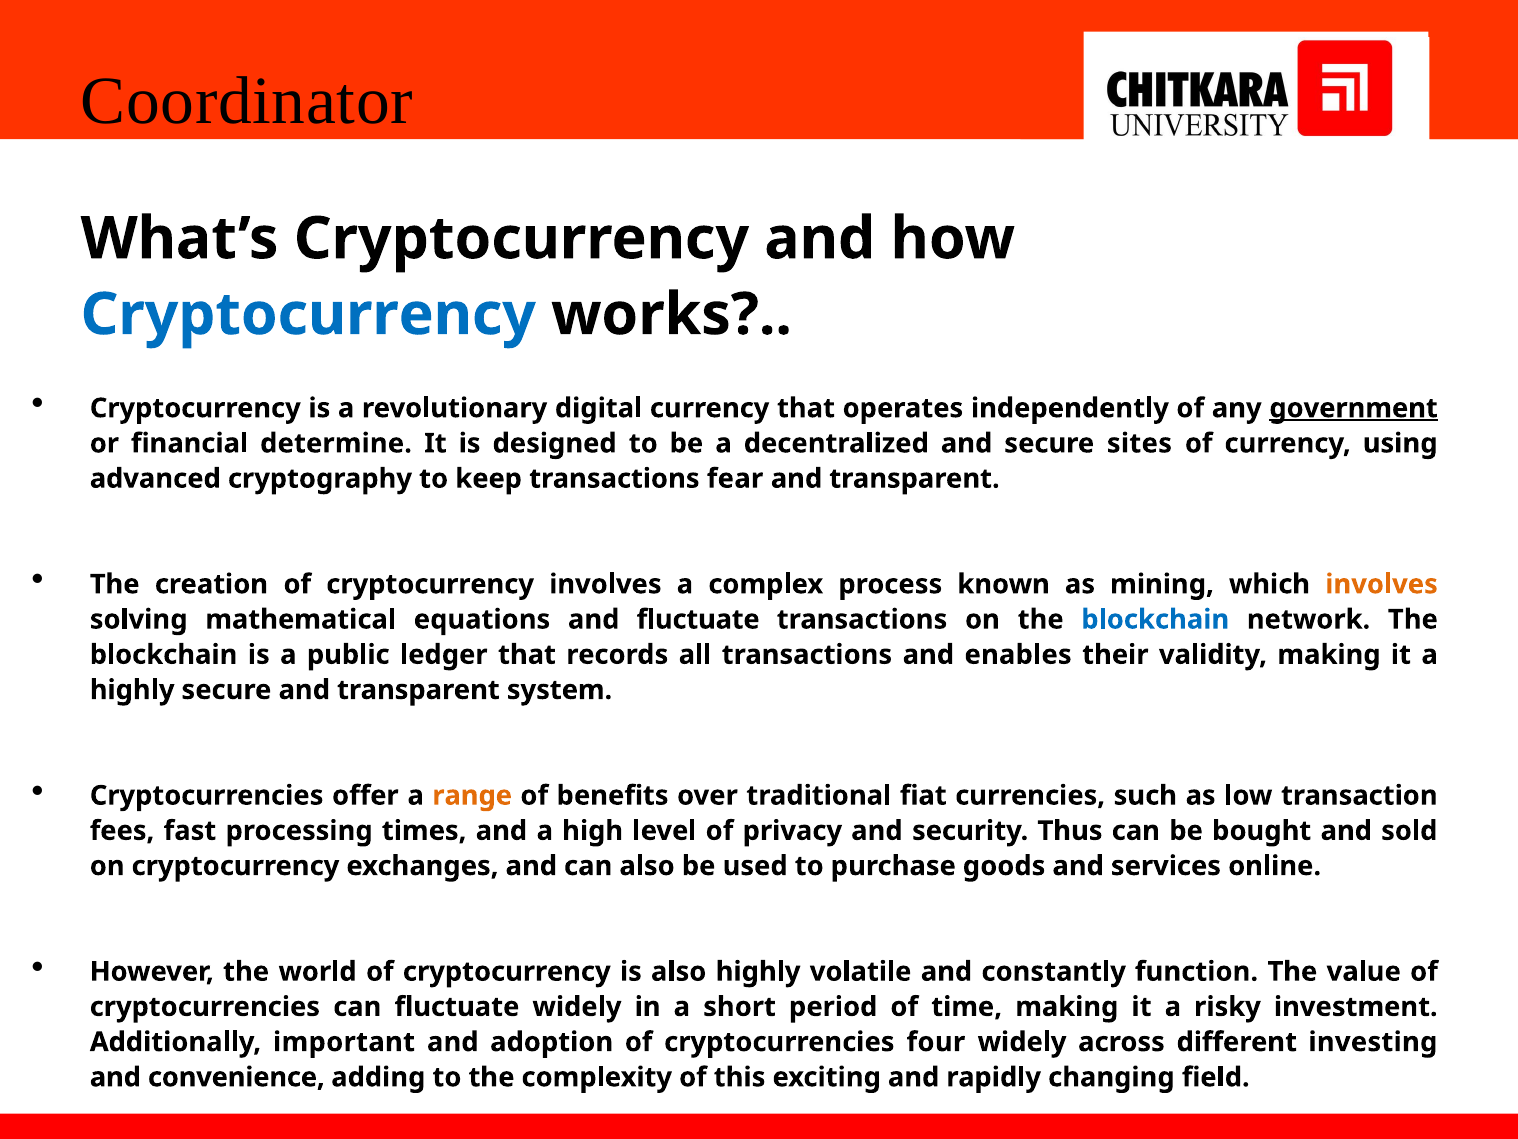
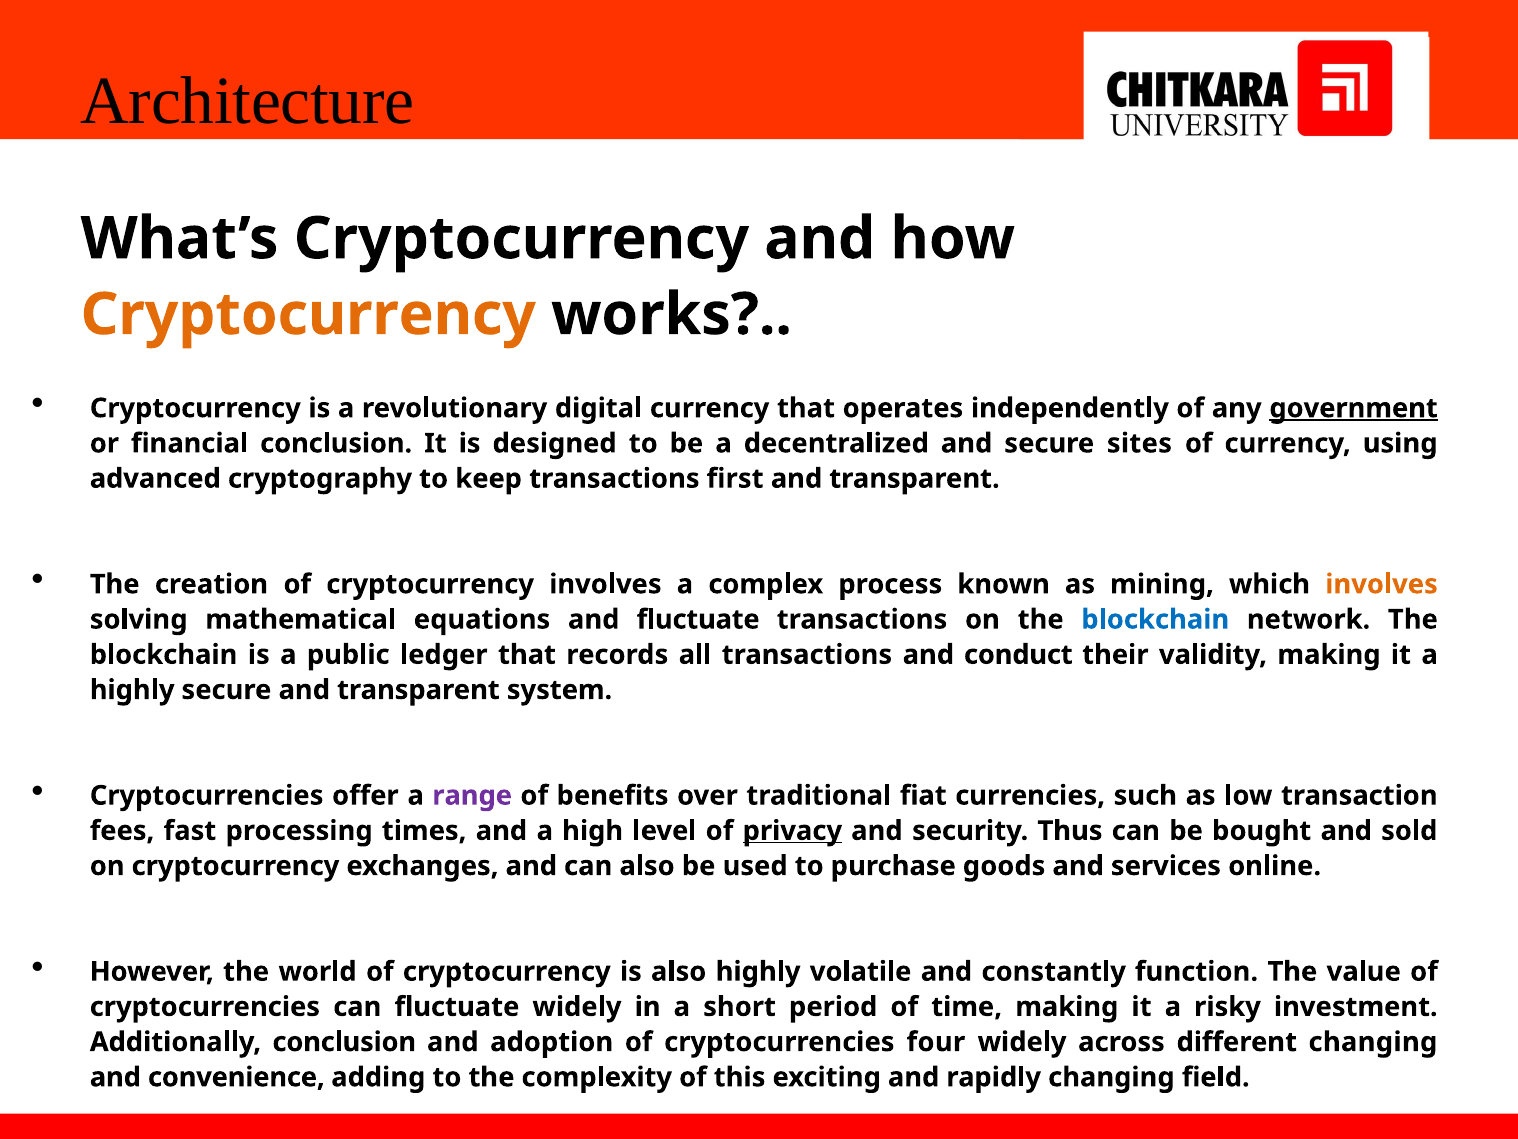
Coordinator: Coordinator -> Architecture
Cryptocurrency at (308, 315) colour: blue -> orange
financial determine: determine -> conclusion
fear: fear -> first
enables: enables -> conduct
range colour: orange -> purple
privacy underline: none -> present
Additionally important: important -> conclusion
different investing: investing -> changing
